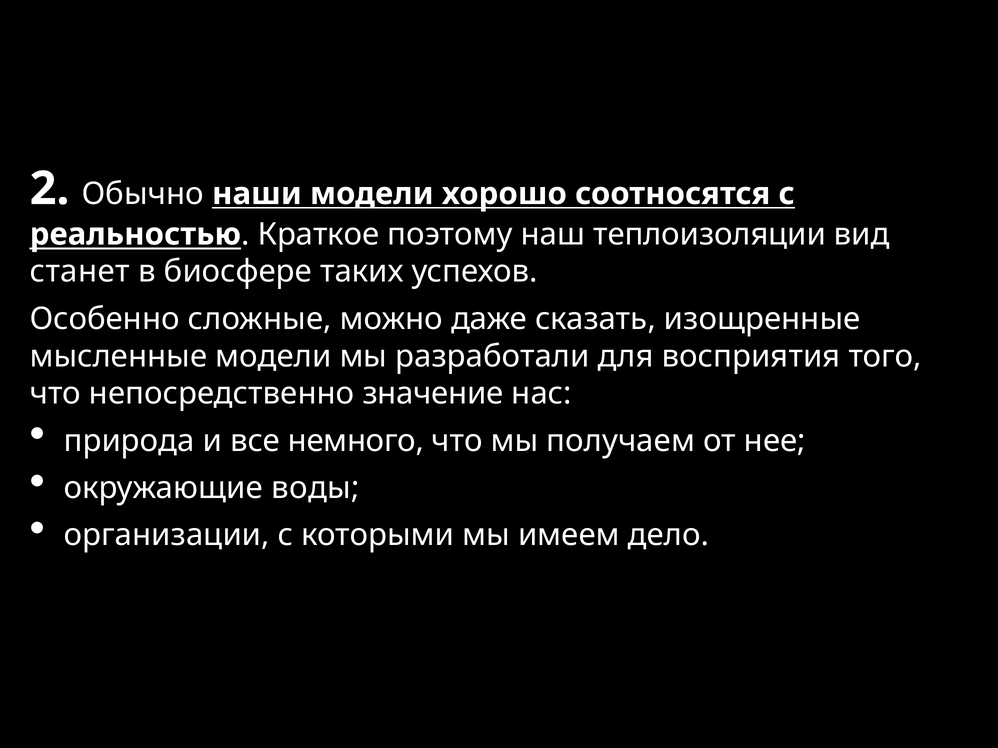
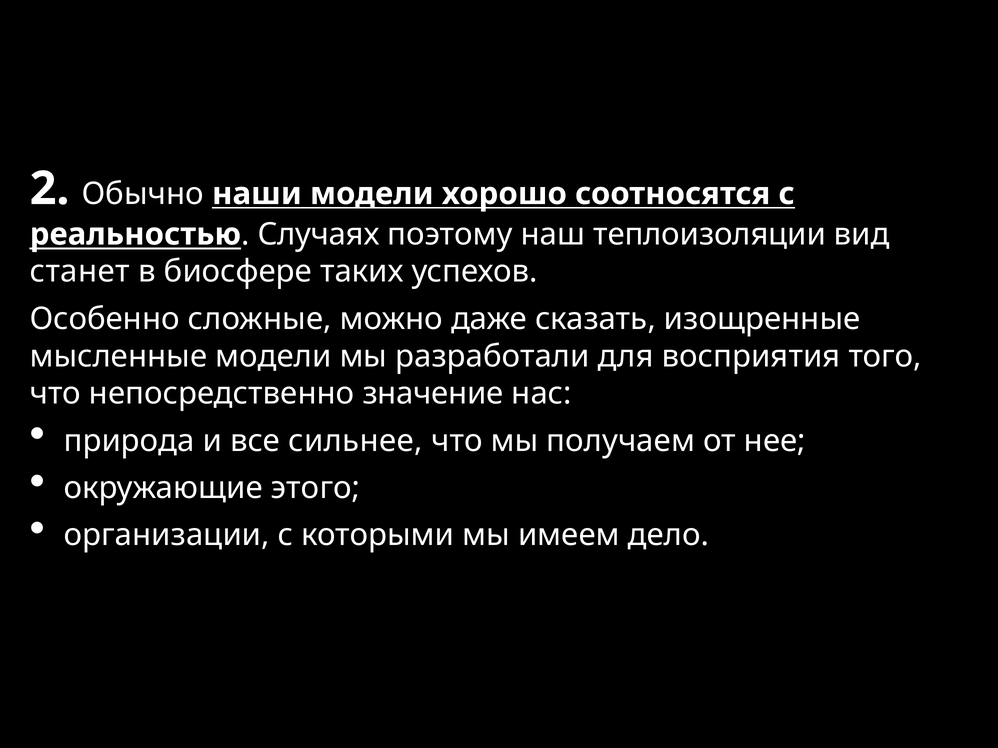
Краткое: Краткое -> Случаях
немного: немного -> сильнее
воды: воды -> этого
